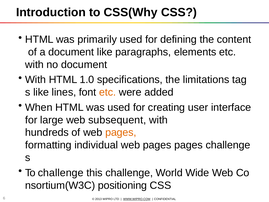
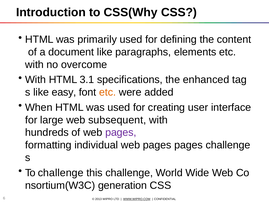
no document: document -> overcome
1.0: 1.0 -> 3.1
limitations: limitations -> enhanced
lines: lines -> easy
pages at (121, 132) colour: orange -> purple
positioning: positioning -> generation
